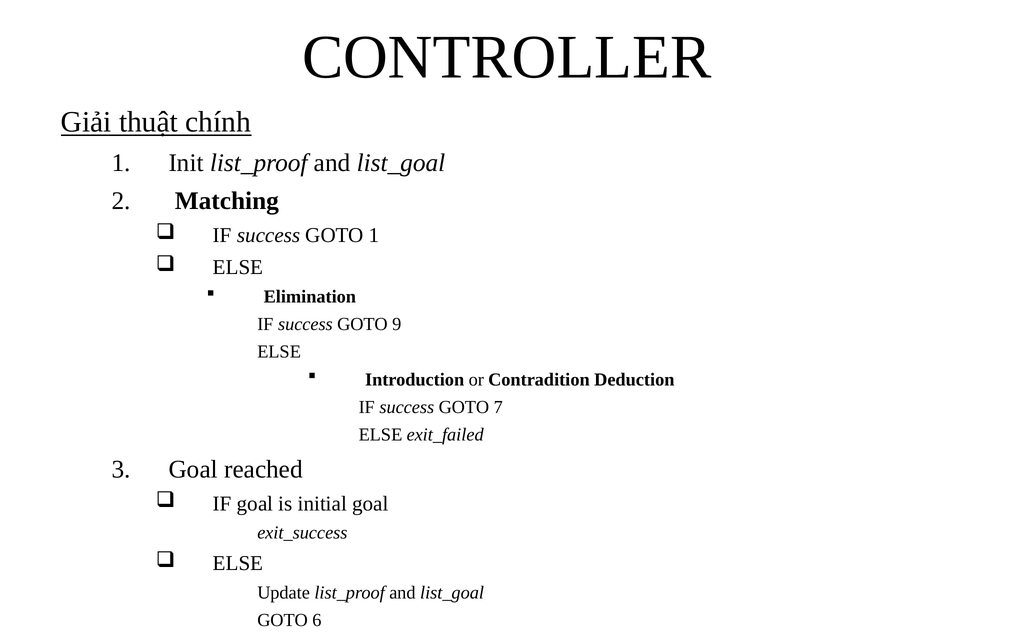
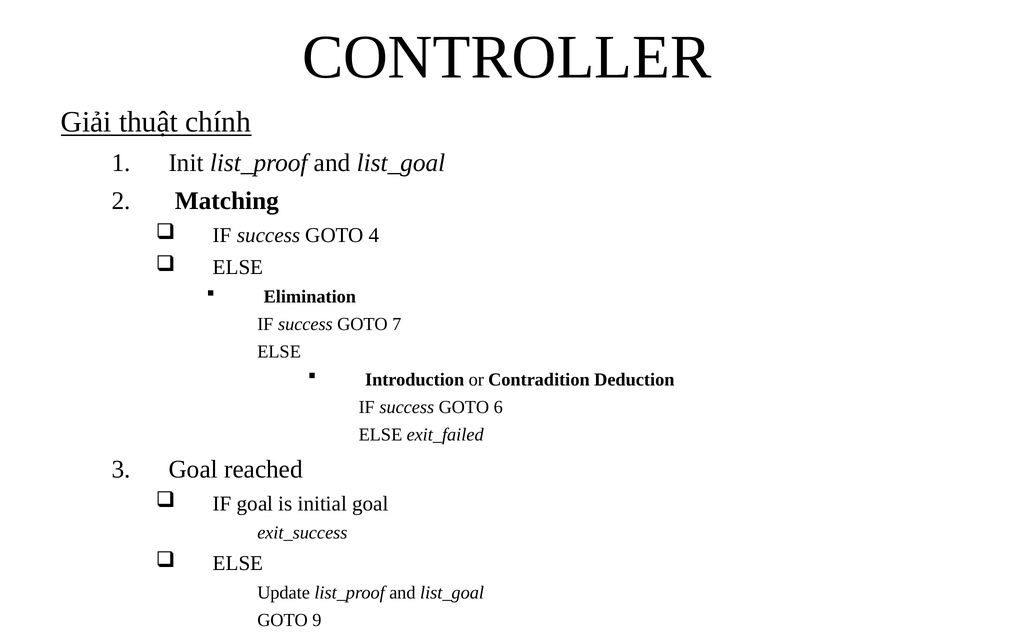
GOTO 1: 1 -> 4
9: 9 -> 7
7: 7 -> 6
6: 6 -> 9
